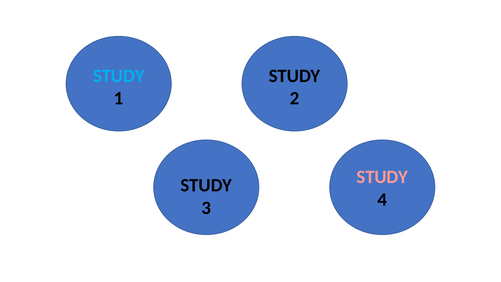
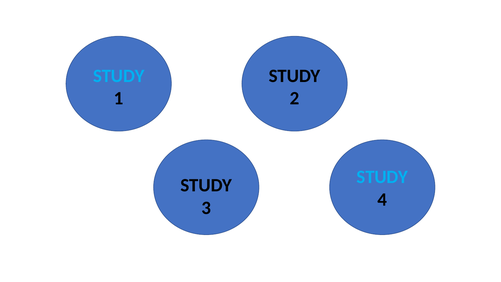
STUDY at (382, 177) colour: pink -> light blue
